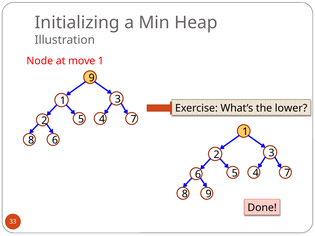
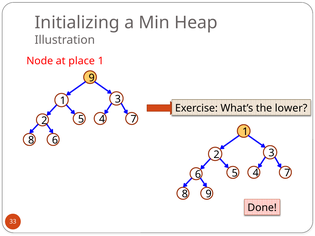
move: move -> place
